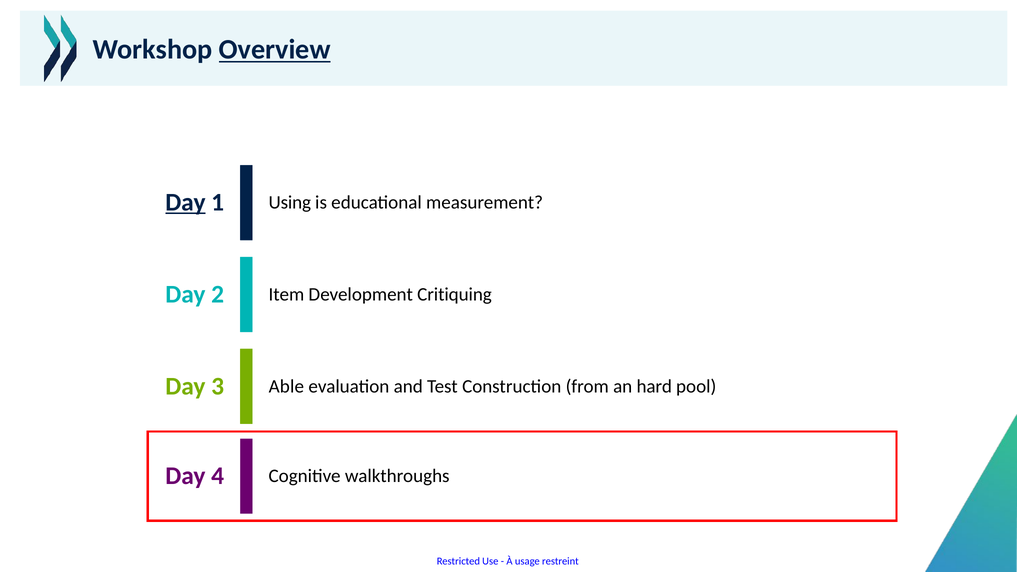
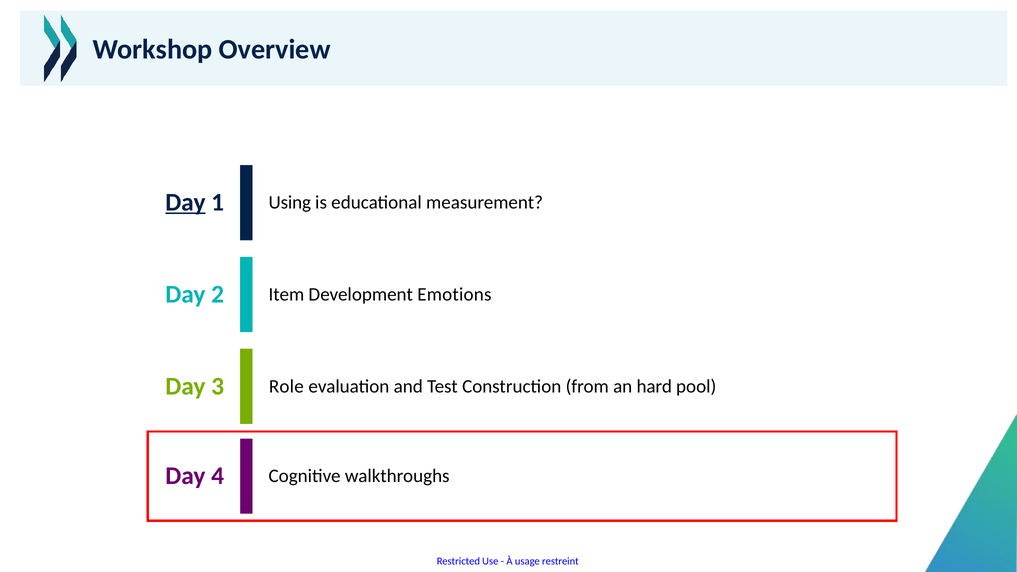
Overview underline: present -> none
Critiquing: Critiquing -> Emotions
Able: Able -> Role
